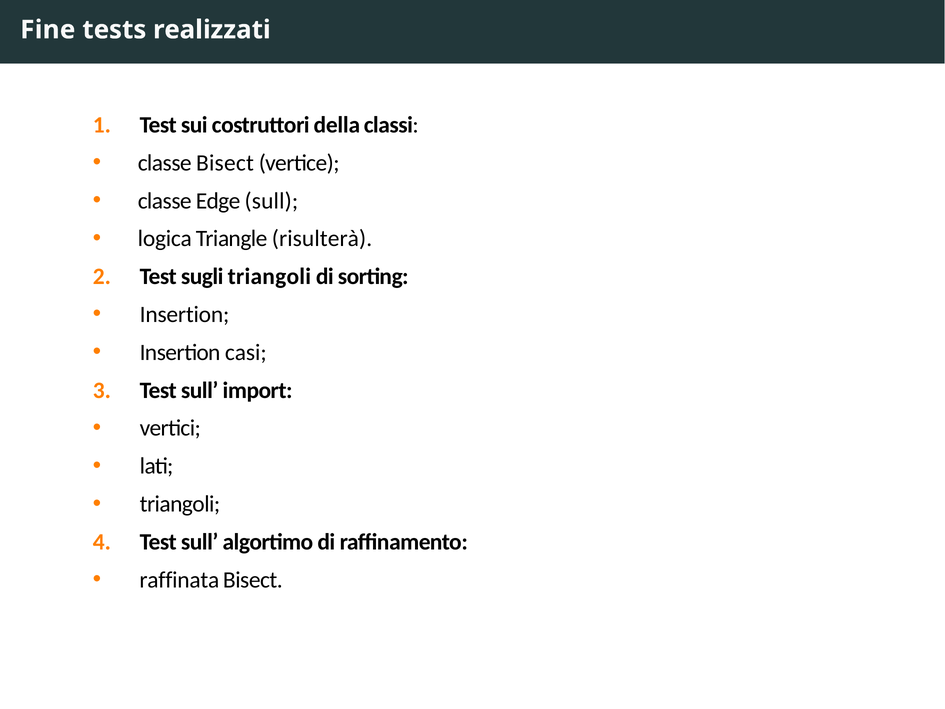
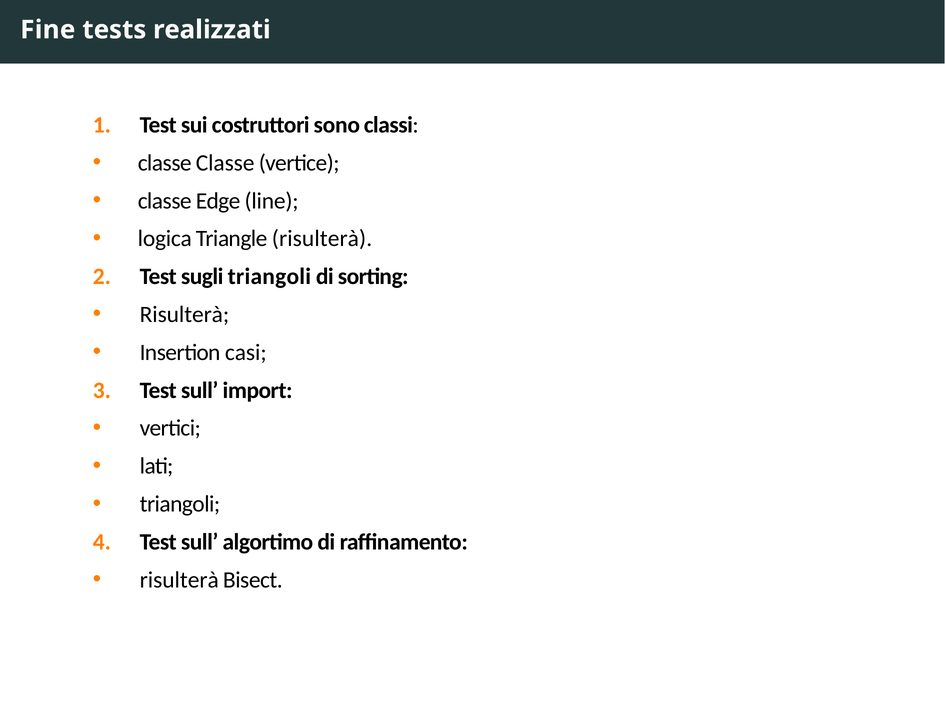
della: della -> sono
classe Bisect: Bisect -> Classe
Edge sull: sull -> line
Insertion at (184, 315): Insertion -> Risulterà
raffinata at (179, 580): raffinata -> risulterà
